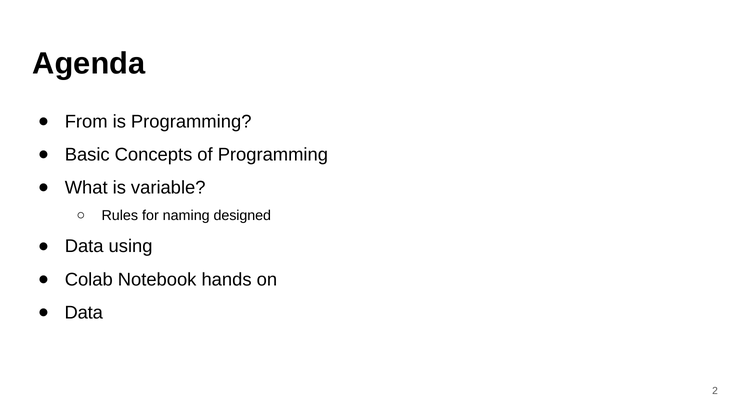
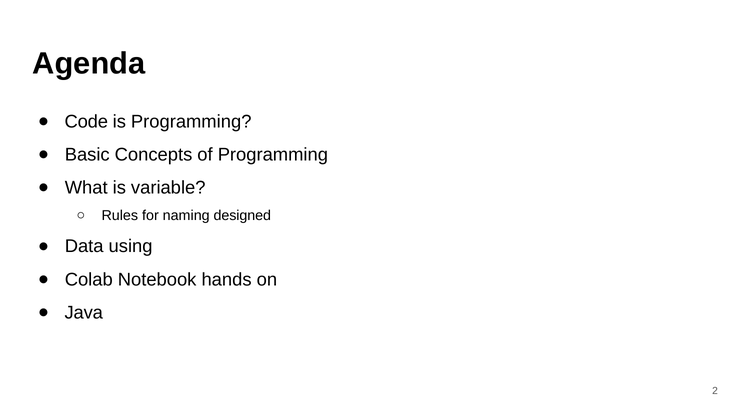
From: From -> Code
Data at (84, 313): Data -> Java
